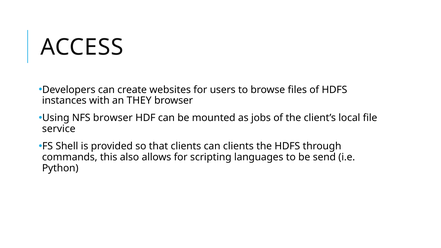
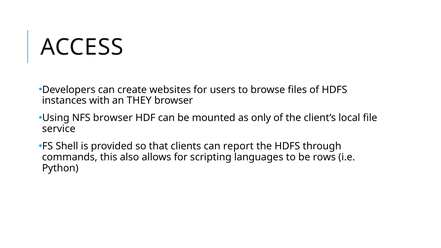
jobs: jobs -> only
can clients: clients -> report
send: send -> rows
